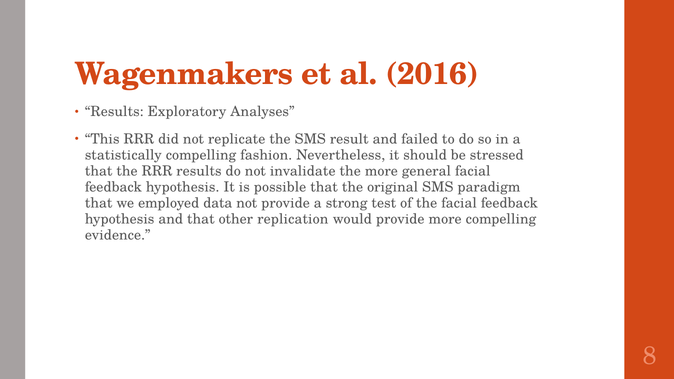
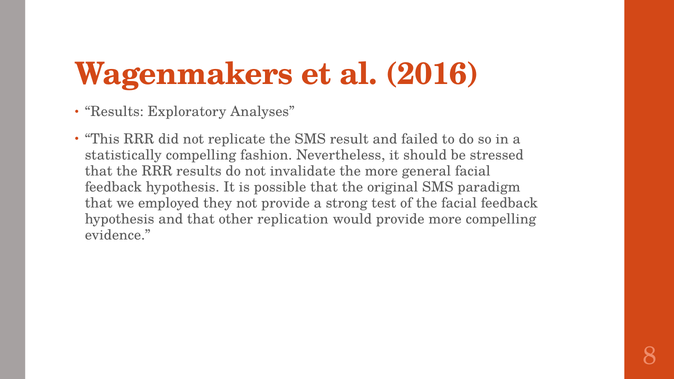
data: data -> they
